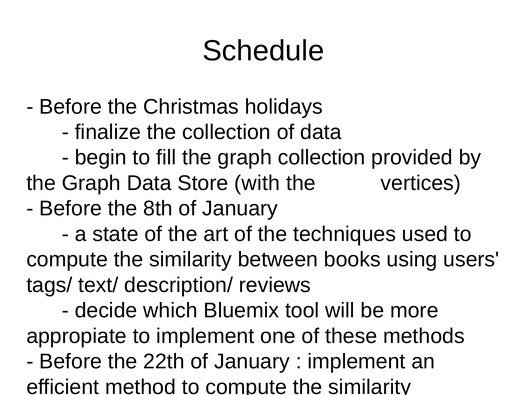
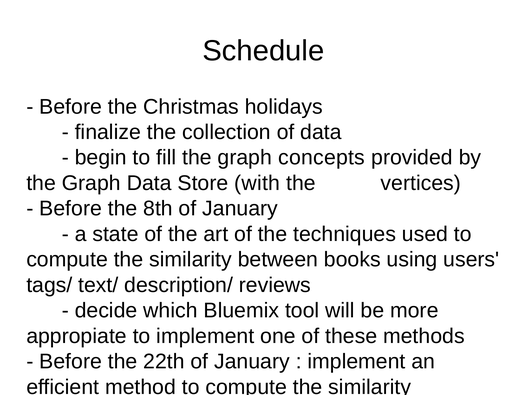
graph collection: collection -> concepts
